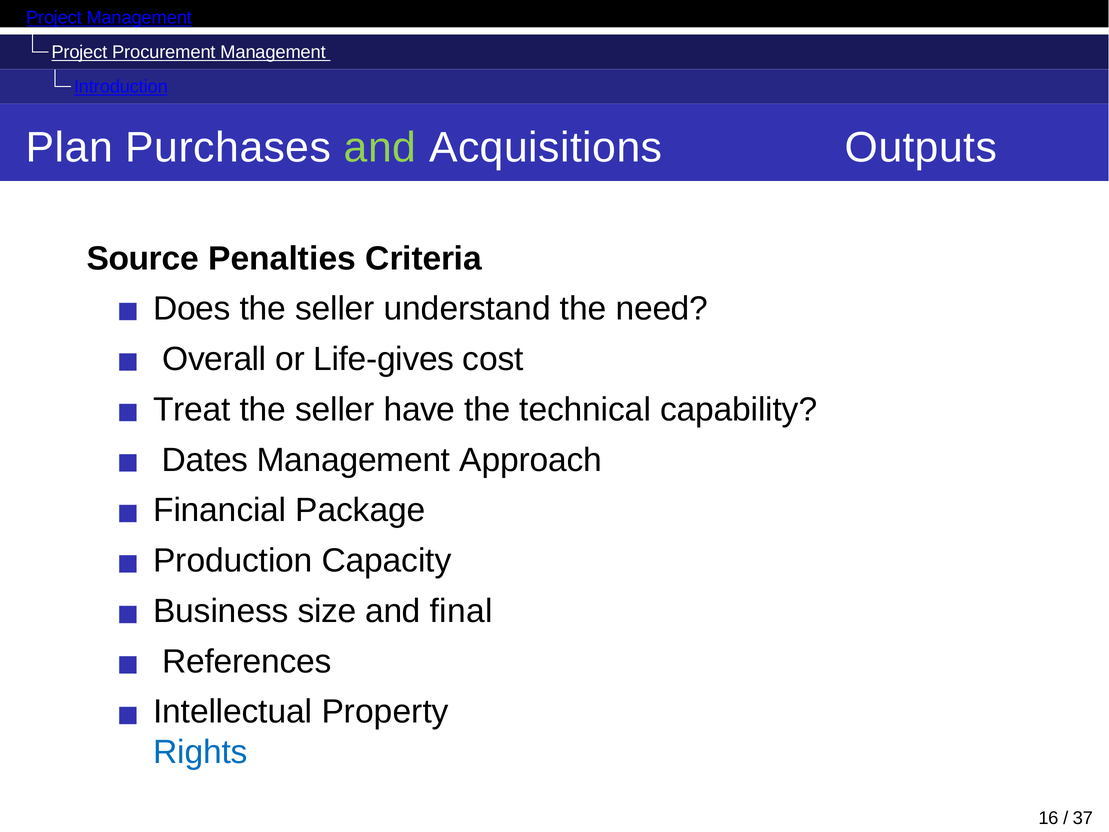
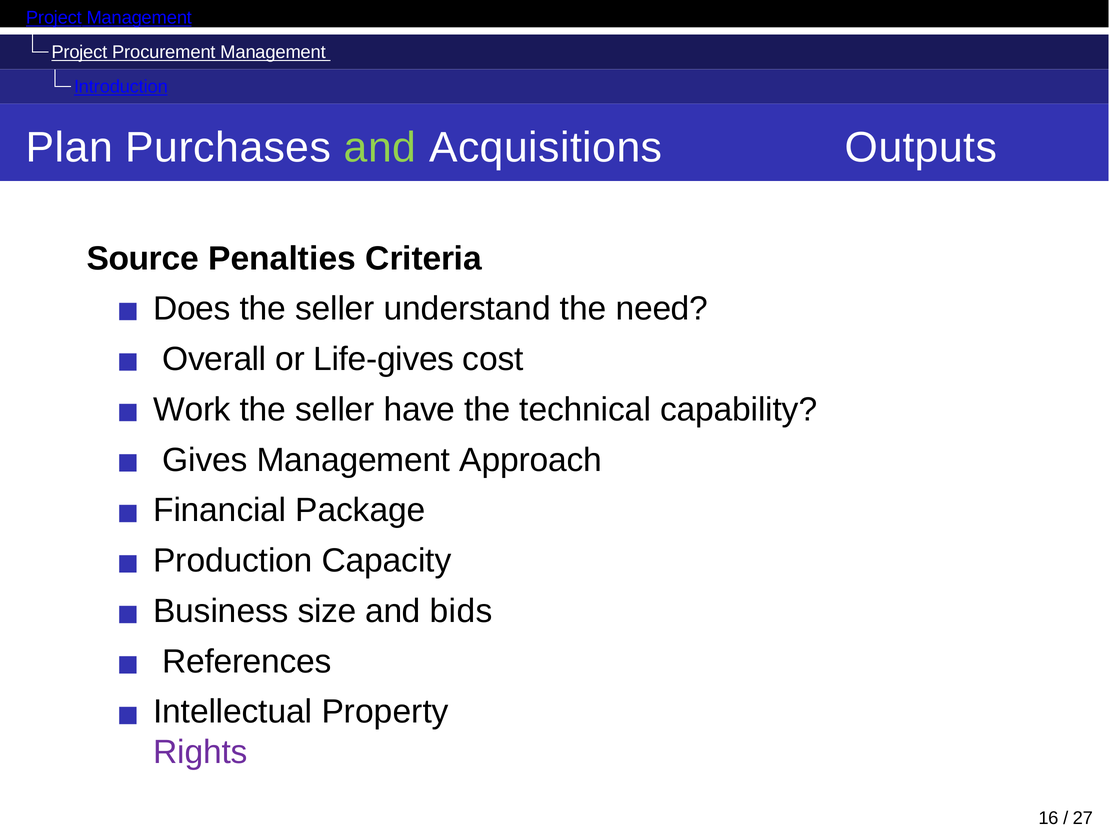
Treat: Treat -> Work
Dates: Dates -> Gives
final: final -> bids
Rights colour: blue -> purple
37: 37 -> 27
